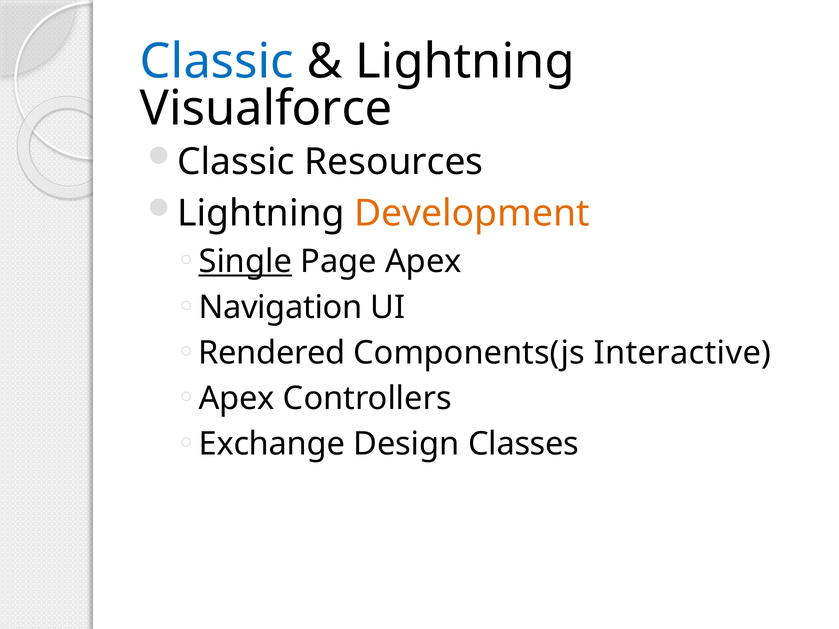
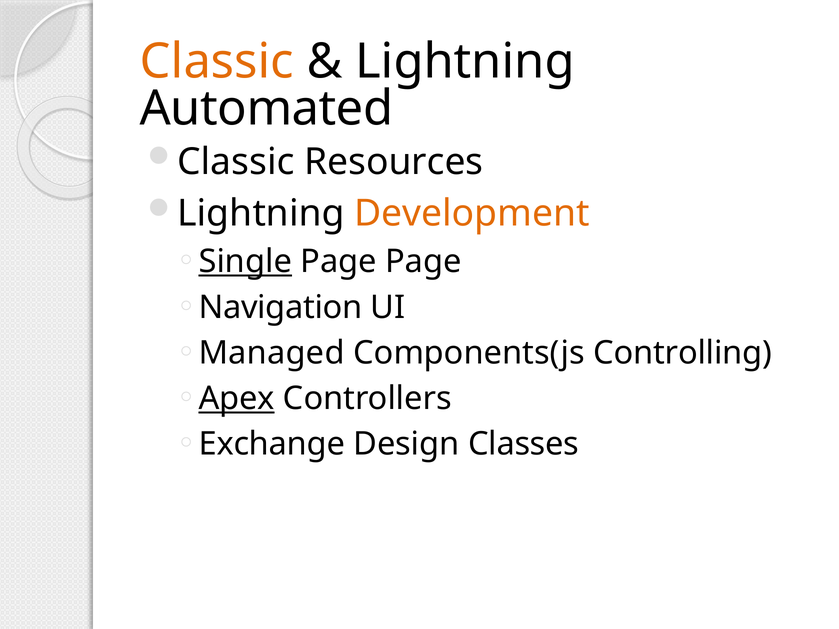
Classic at (217, 61) colour: blue -> orange
Visualforce: Visualforce -> Automated
Page Apex: Apex -> Page
Rendered: Rendered -> Managed
Interactive: Interactive -> Controlling
Apex at (237, 399) underline: none -> present
